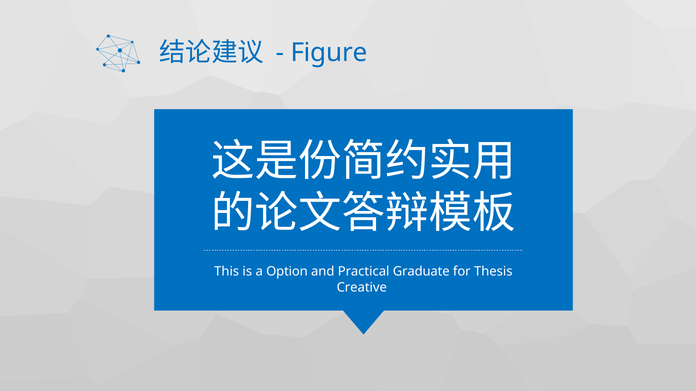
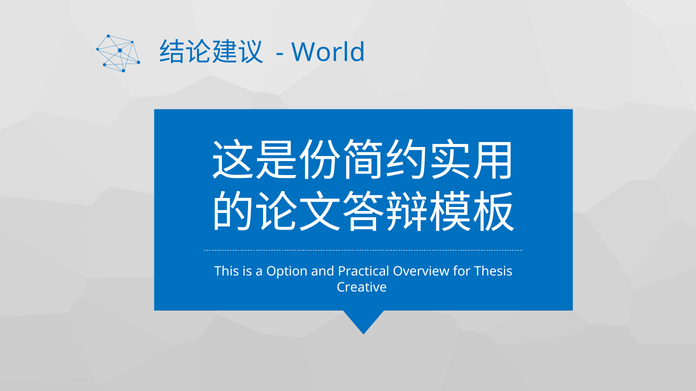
Figure: Figure -> World
Graduate: Graduate -> Overview
